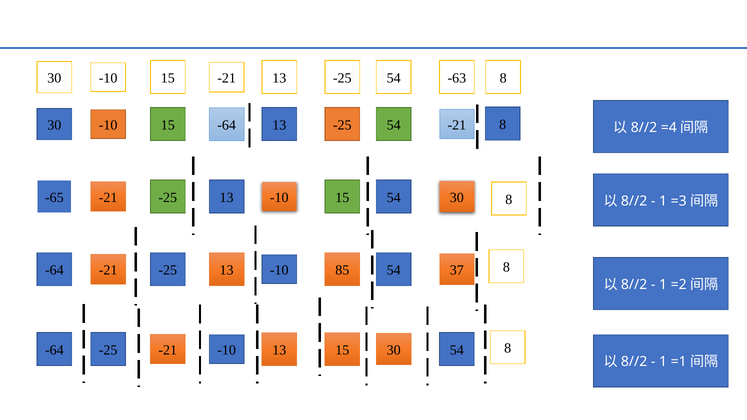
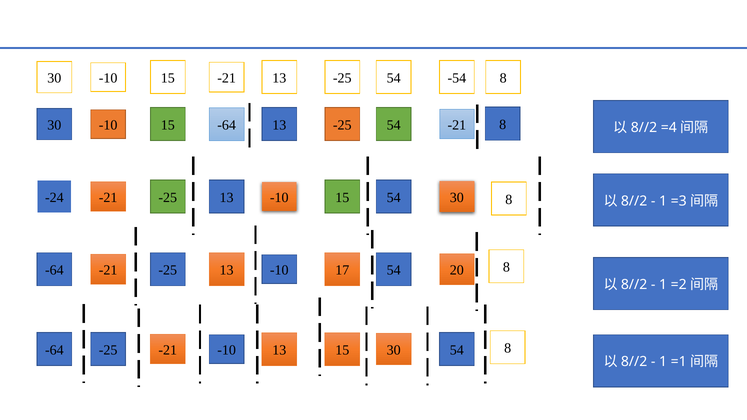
-63: -63 -> -54
-65: -65 -> -24
85: 85 -> 17
37: 37 -> 20
